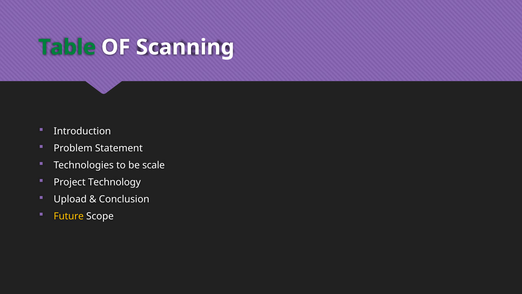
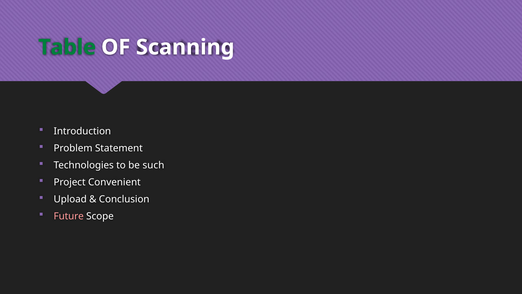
scale: scale -> such
Technology: Technology -> Convenient
Future colour: yellow -> pink
